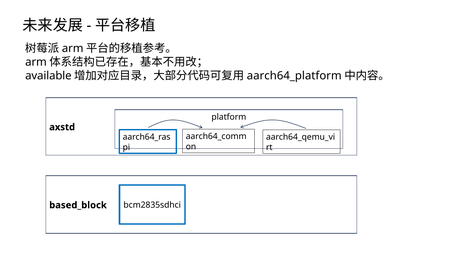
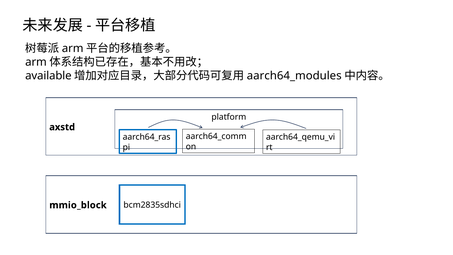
aarch64_platform: aarch64_platform -> aarch64_modules
based_block: based_block -> mmio_block
